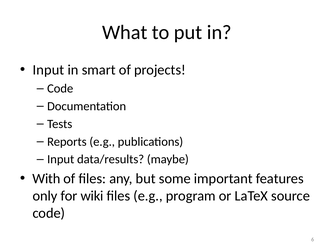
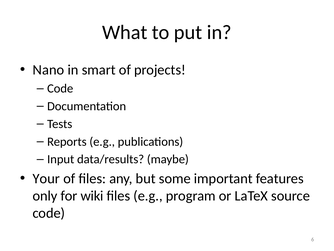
Input at (48, 70): Input -> Nano
With: With -> Your
